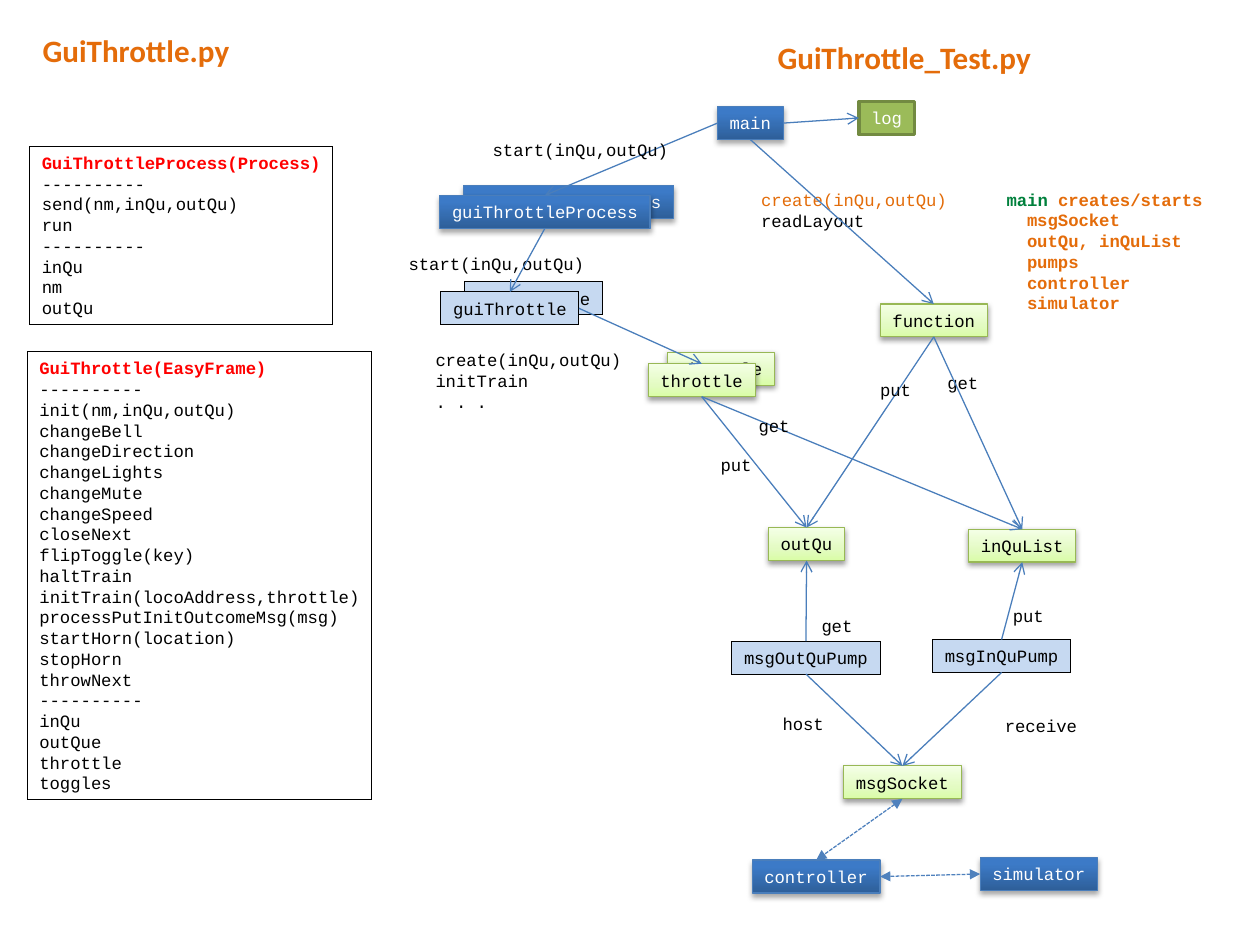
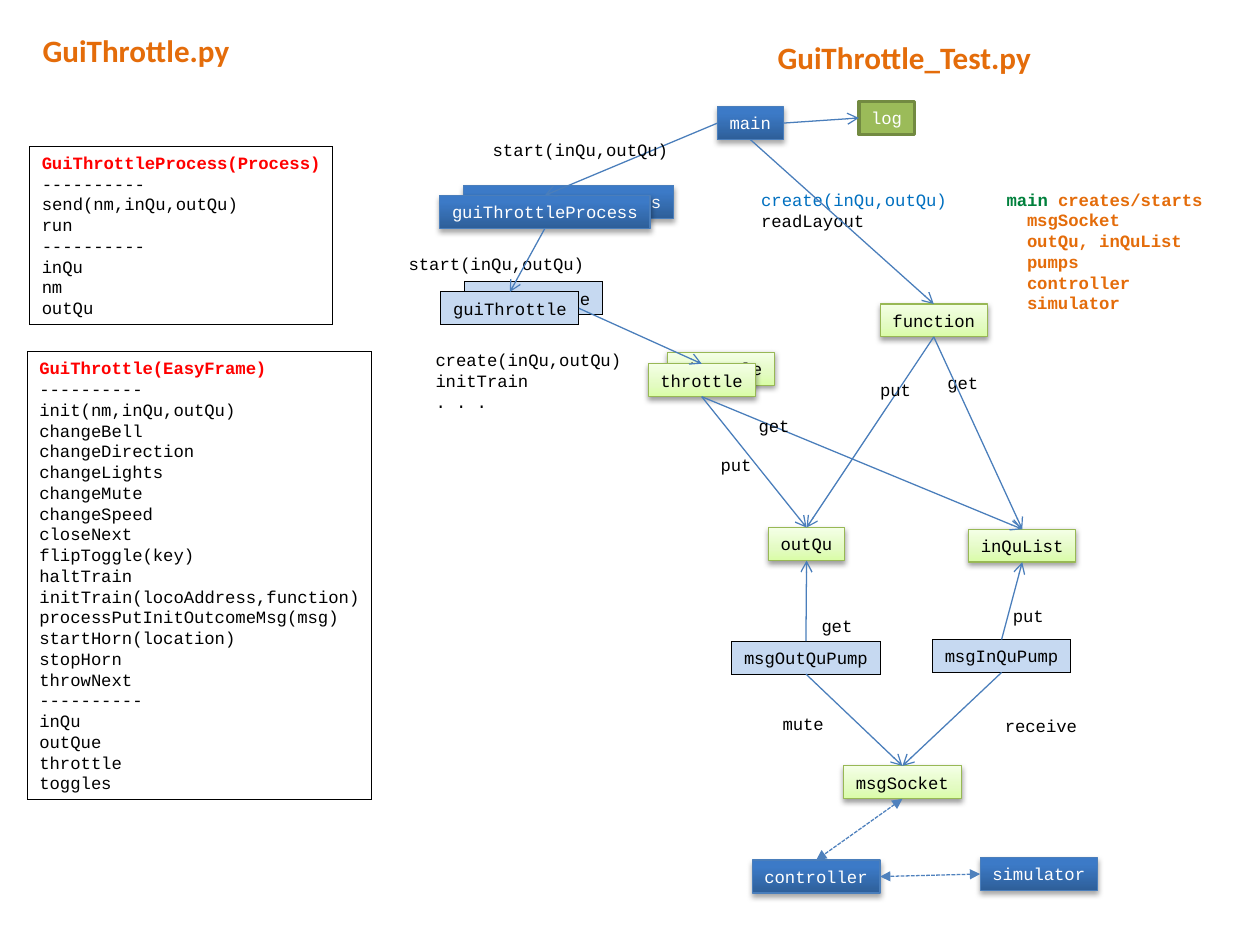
create(inQu,outQu at (854, 201) colour: orange -> blue
initTrain(locoAddress,throttle: initTrain(locoAddress,throttle -> initTrain(locoAddress,function
host: host -> mute
